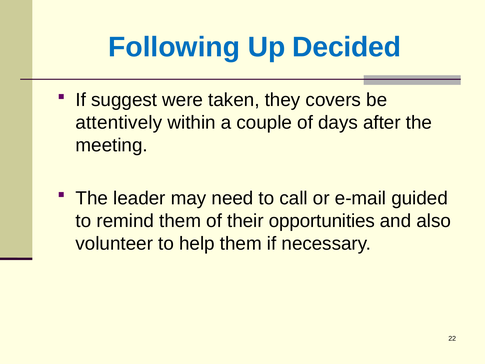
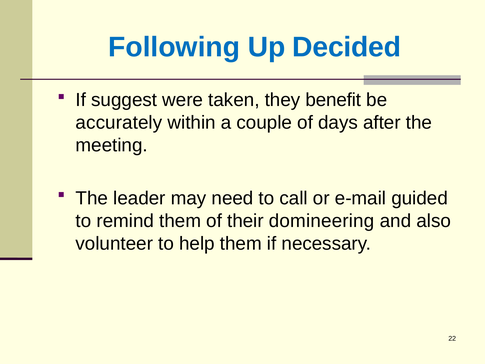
covers: covers -> benefit
attentively: attentively -> accurately
opportunities: opportunities -> domineering
